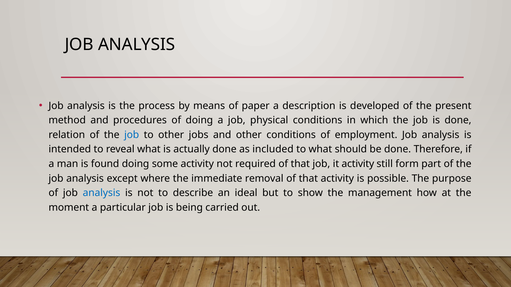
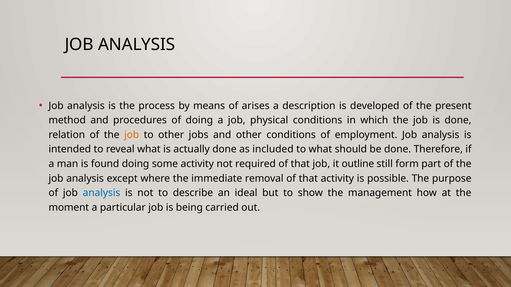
paper: paper -> arises
job at (132, 135) colour: blue -> orange
it activity: activity -> outline
